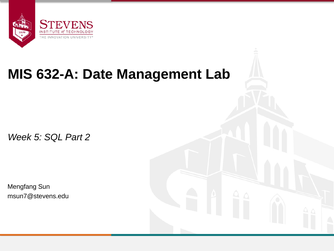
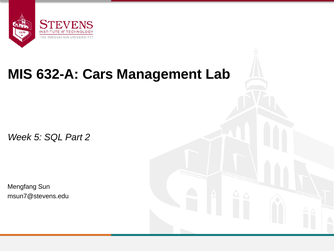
Date: Date -> Cars
